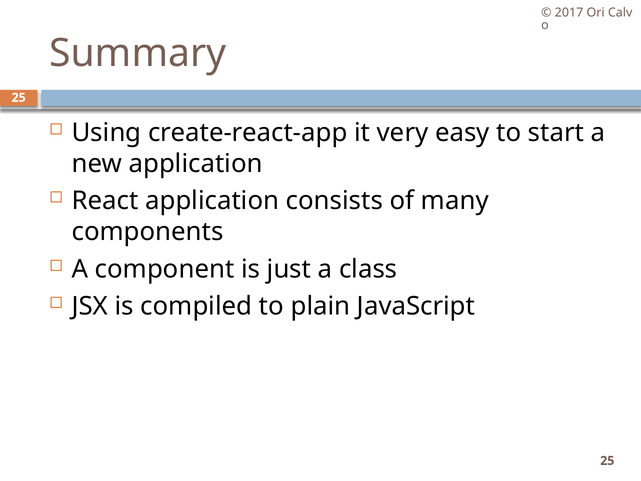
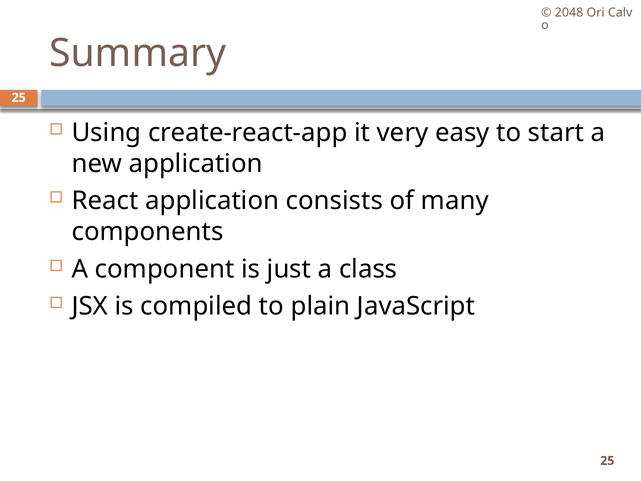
2017: 2017 -> 2048
